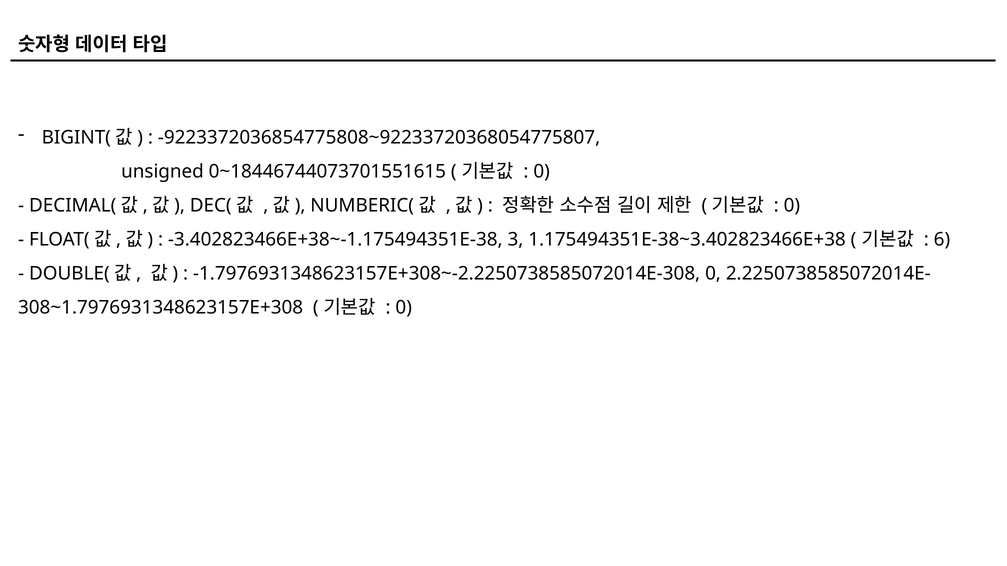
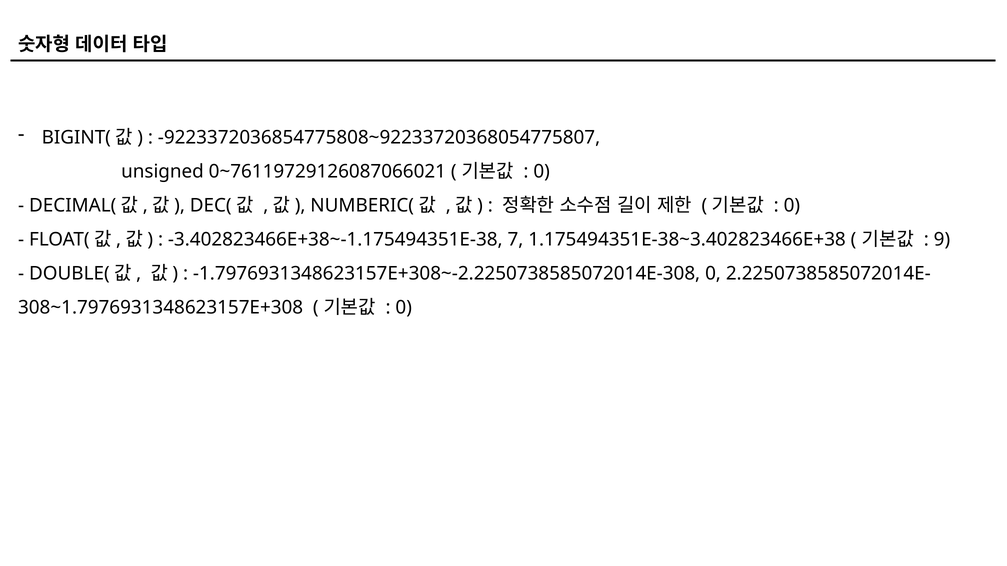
0~18446744073701551615: 0~18446744073701551615 -> 0~76119729126087066021
3: 3 -> 7
6: 6 -> 9
